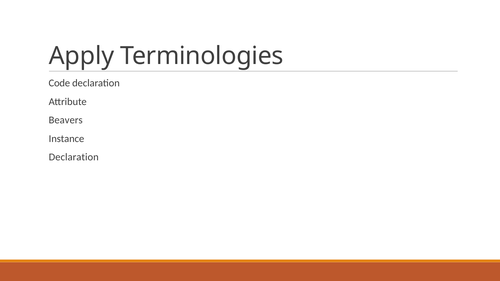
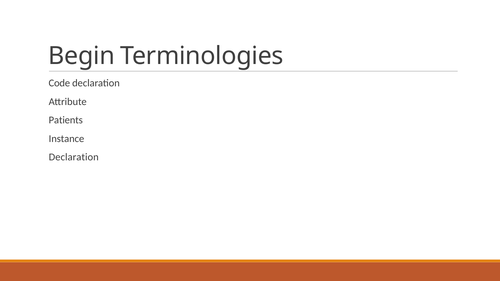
Apply: Apply -> Begin
Beavers: Beavers -> Patients
